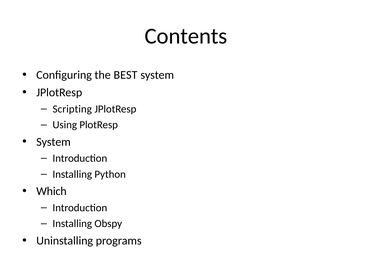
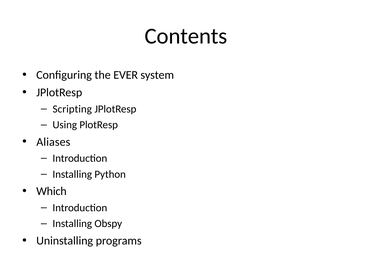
BEST: BEST -> EVER
System at (53, 142): System -> Aliases
